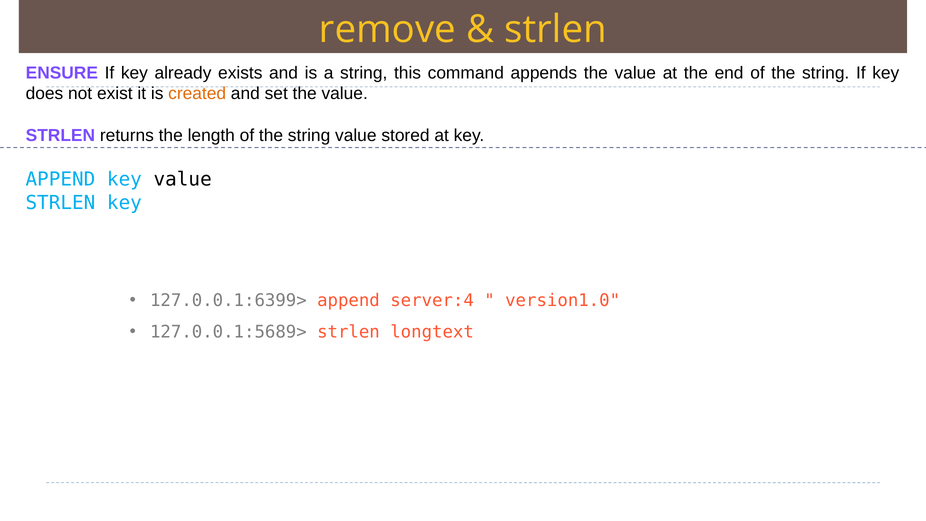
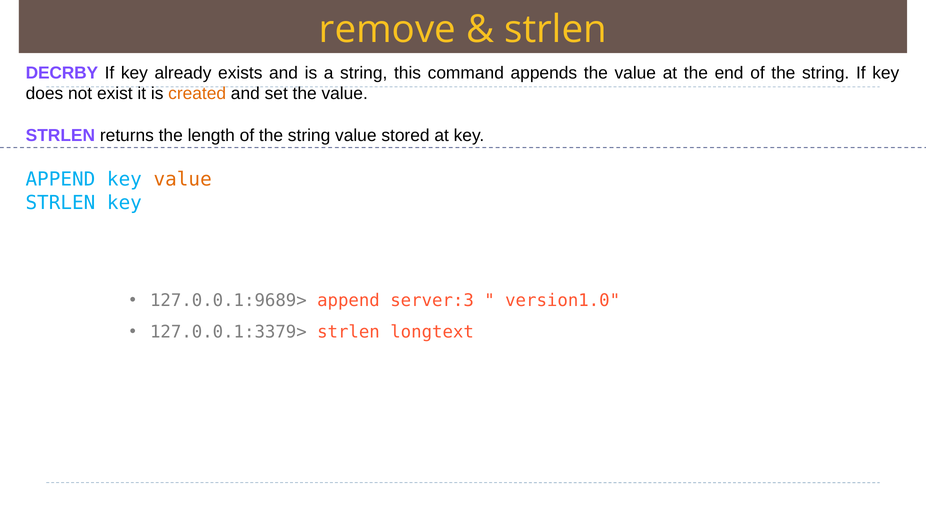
ENSURE: ENSURE -> DECRBY
value at (183, 180) colour: black -> orange
127.0.0.1:6399>: 127.0.0.1:6399> -> 127.0.0.1:9689>
server:4: server:4 -> server:3
127.0.0.1:5689>: 127.0.0.1:5689> -> 127.0.0.1:3379>
